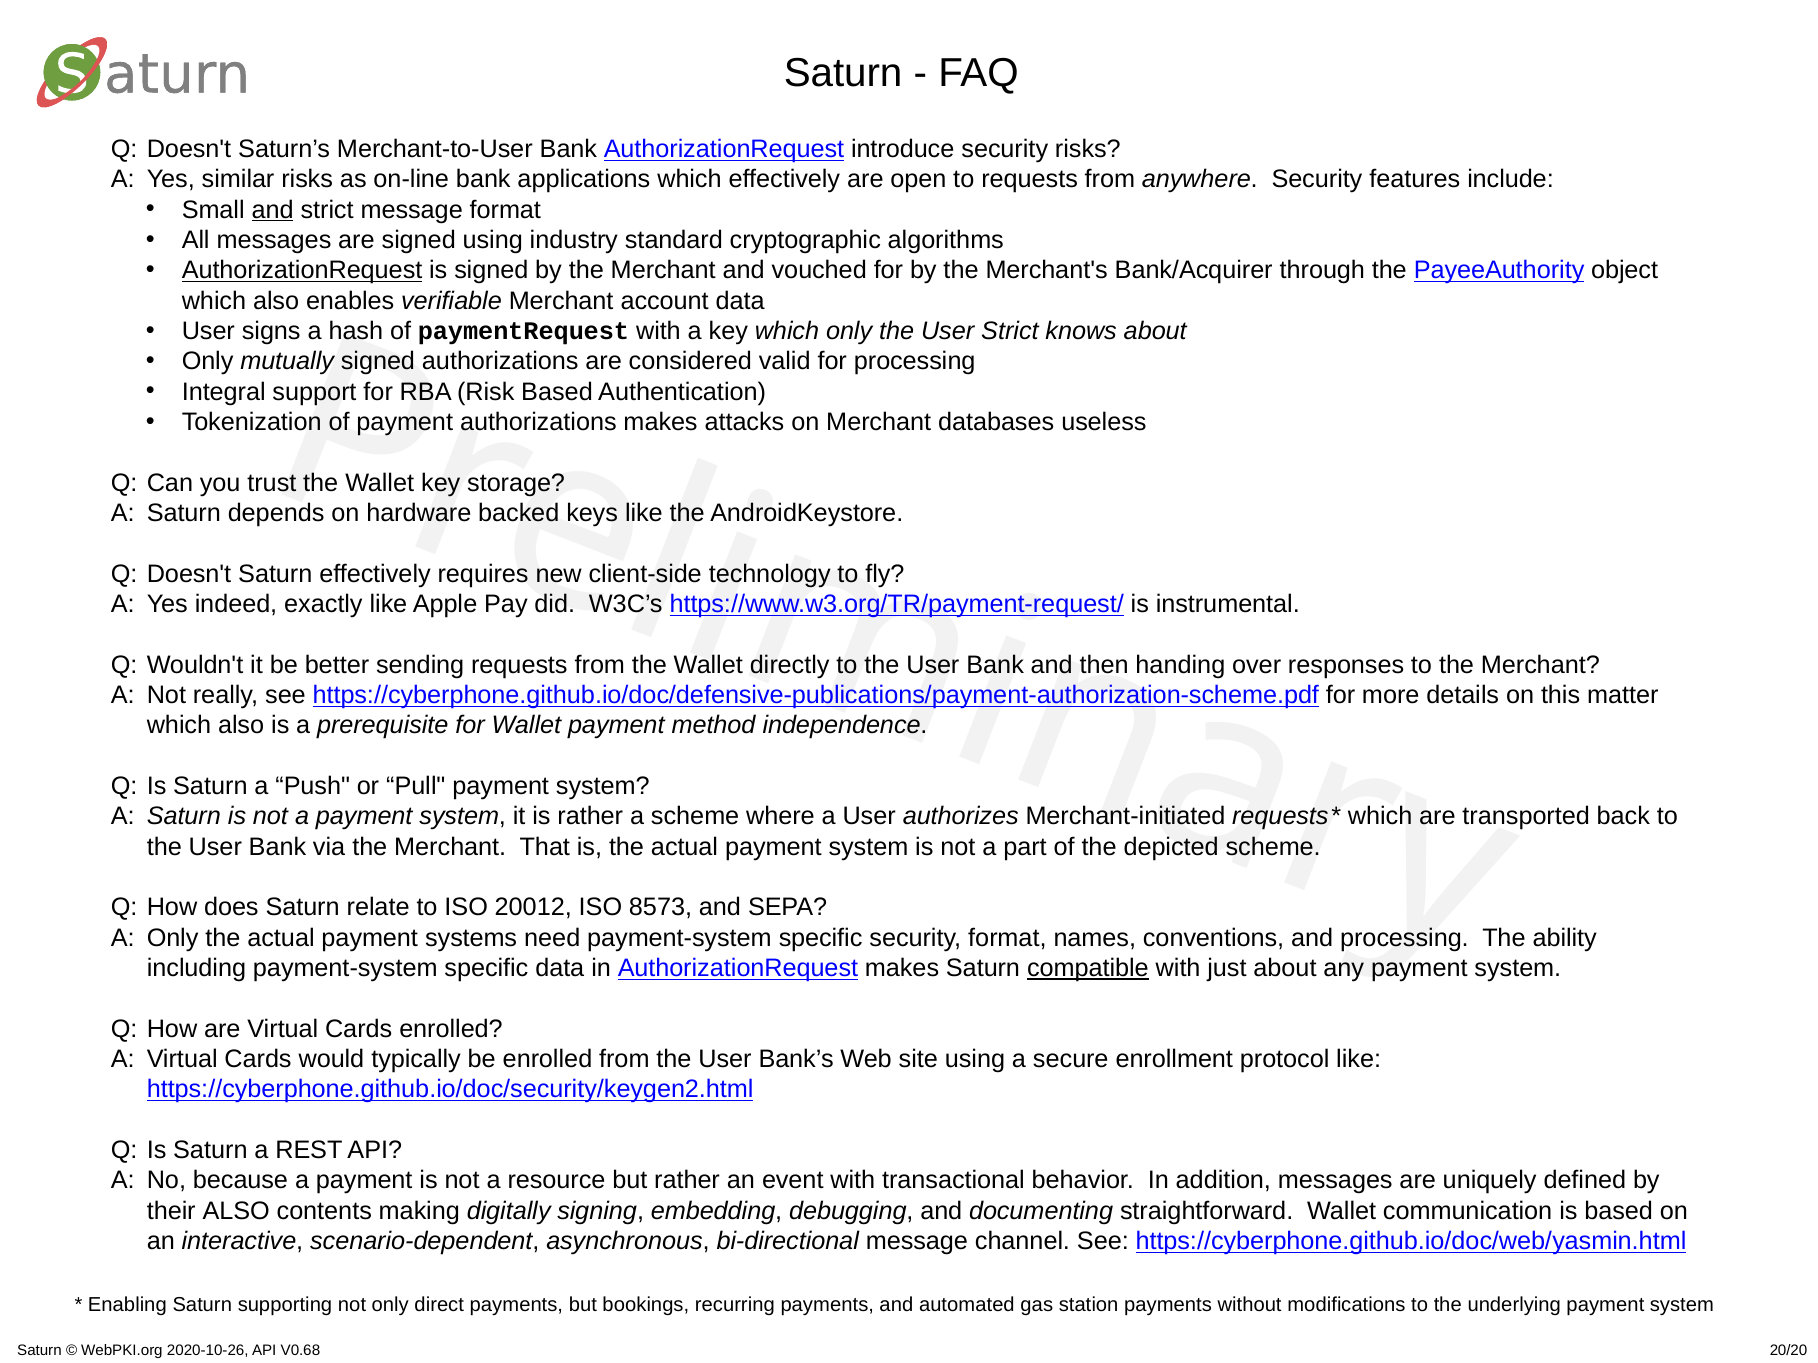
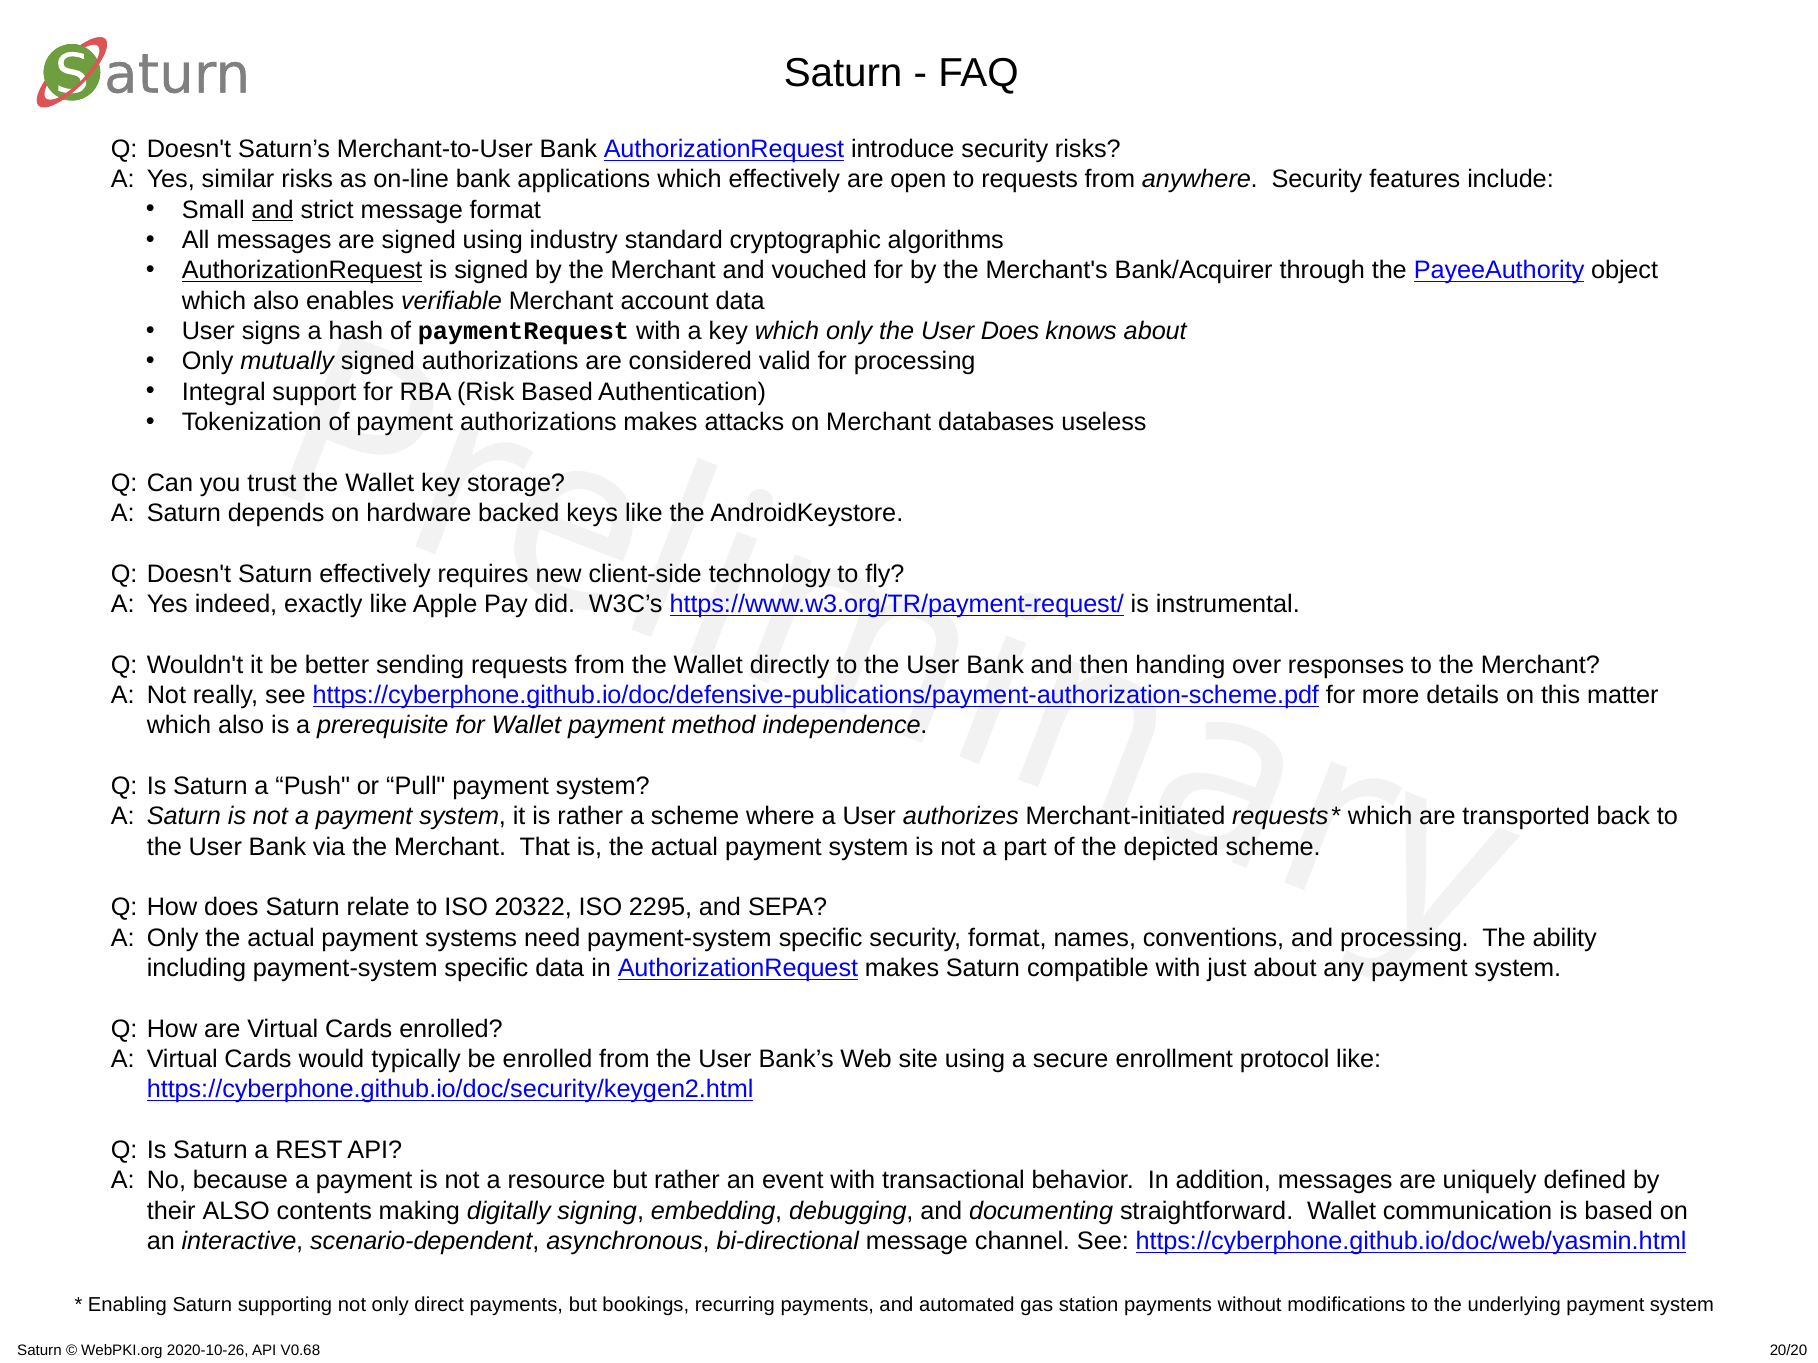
User Strict: Strict -> Does
20012: 20012 -> 20322
8573: 8573 -> 2295
compatible underline: present -> none
